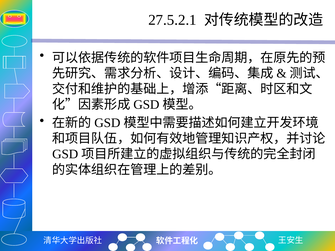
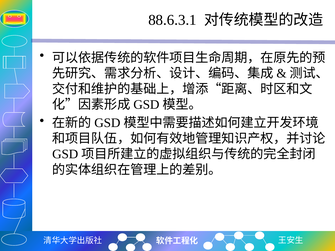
27.5.2.1: 27.5.2.1 -> 88.6.3.1
